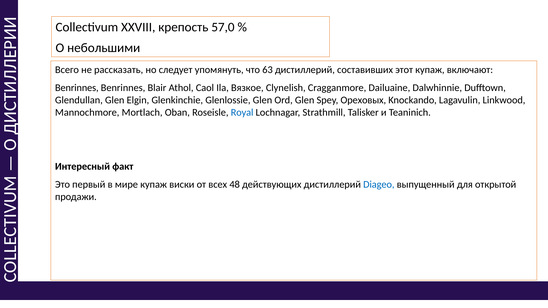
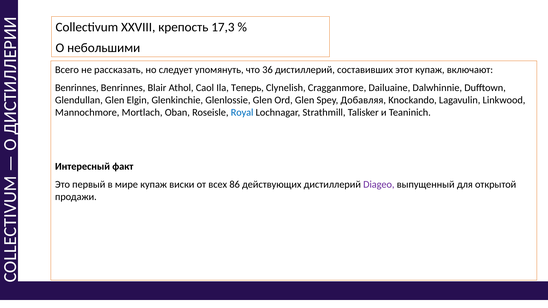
57,0: 57,0 -> 17,3
63: 63 -> 36
Вязкое: Вязкое -> Теперь
Ореховых: Ореховых -> Добавляя
48: 48 -> 86
Diageo colour: blue -> purple
